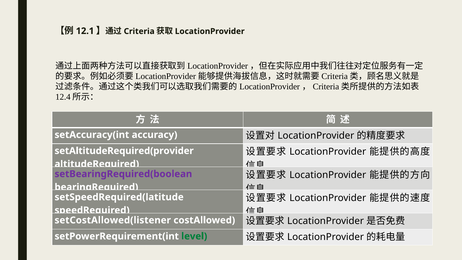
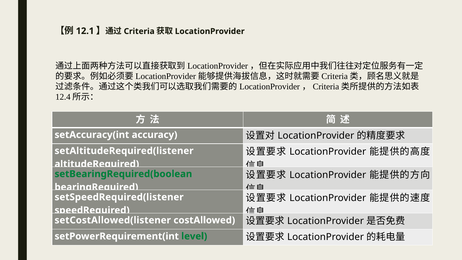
setAltitudeRequired(provider: setAltitudeRequired(provider -> setAltitudeRequired(listener
setBearingRequired(boolean colour: purple -> green
setSpeedRequired(latitude: setSpeedRequired(latitude -> setSpeedRequired(listener
